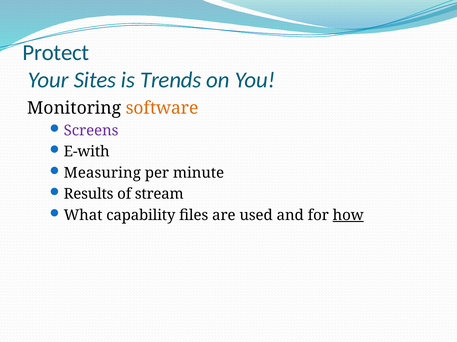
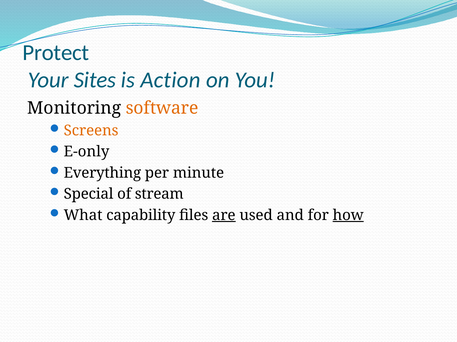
Trends: Trends -> Action
Screens colour: purple -> orange
E-with: E-with -> E-only
Measuring: Measuring -> Everything
Results: Results -> Special
are underline: none -> present
